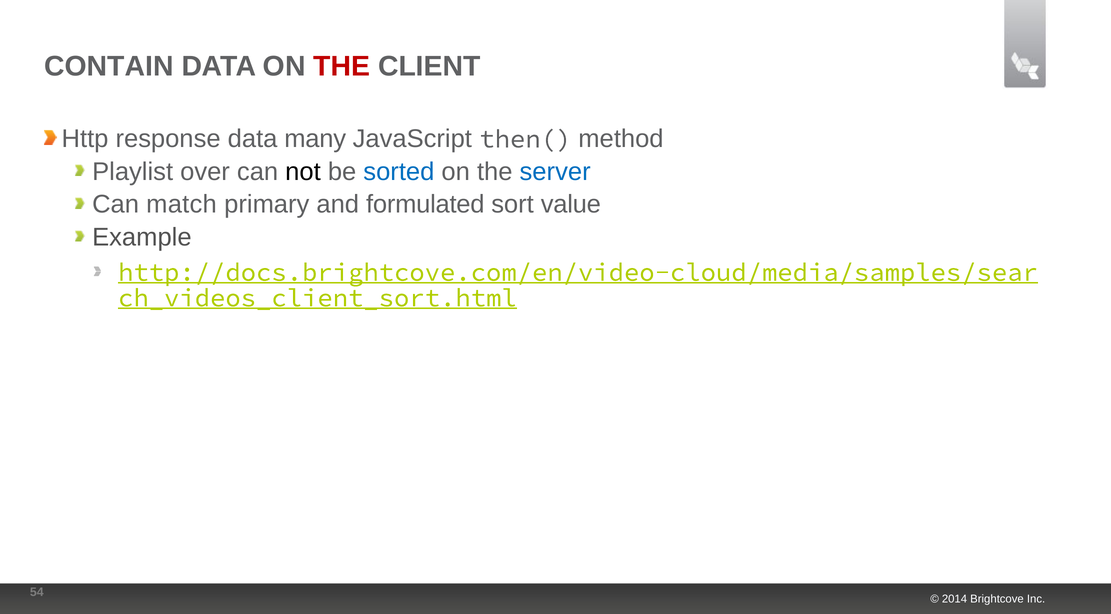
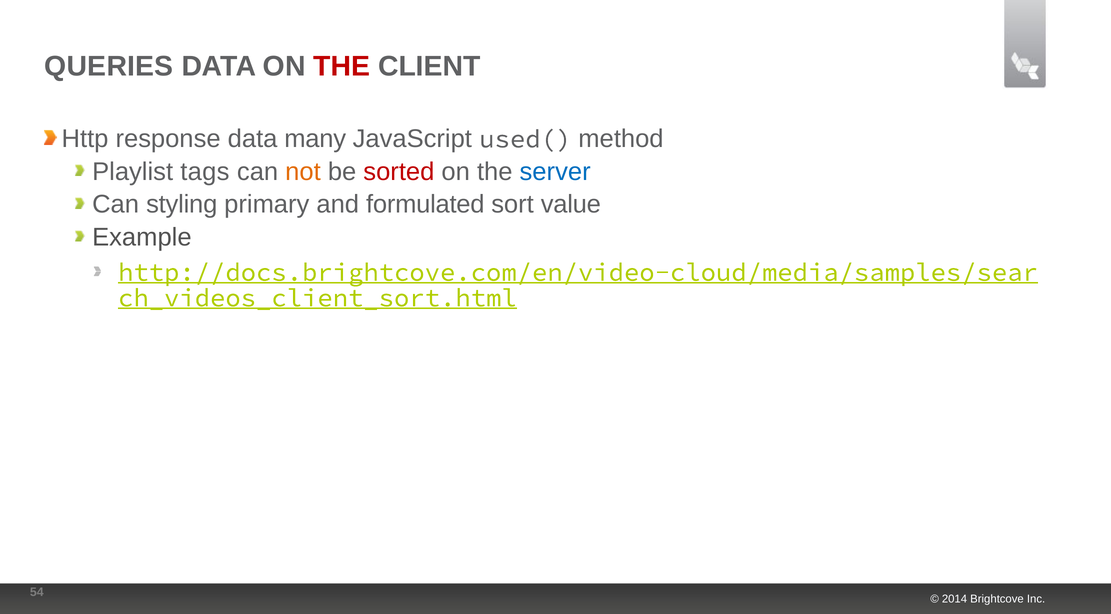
CONTAIN: CONTAIN -> QUERIES
then(: then( -> used(
over: over -> tags
not colour: black -> orange
sorted colour: blue -> red
match: match -> styling
